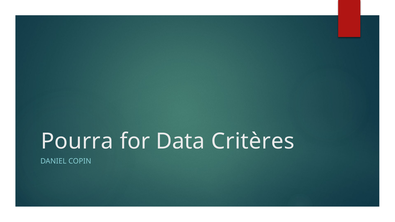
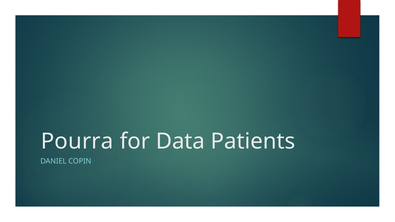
Critères: Critères -> Patients
